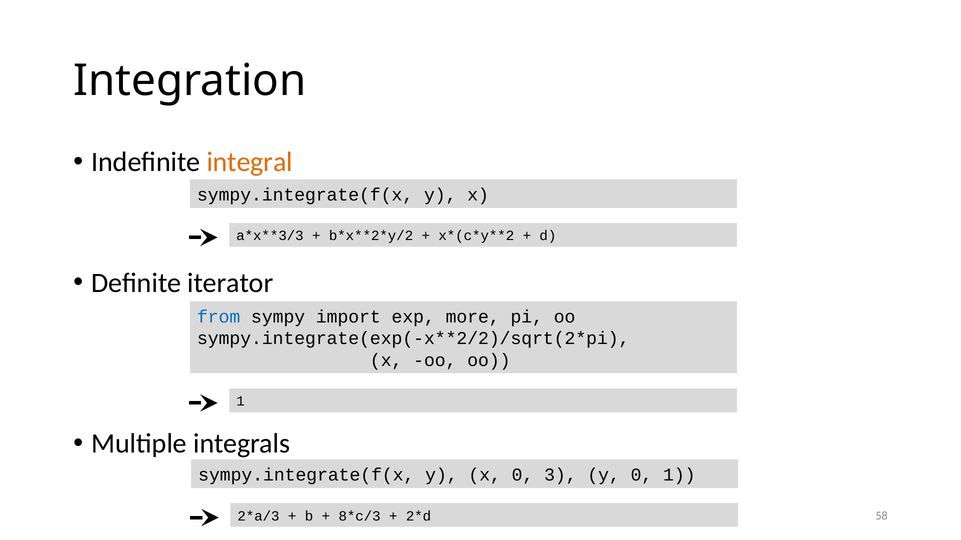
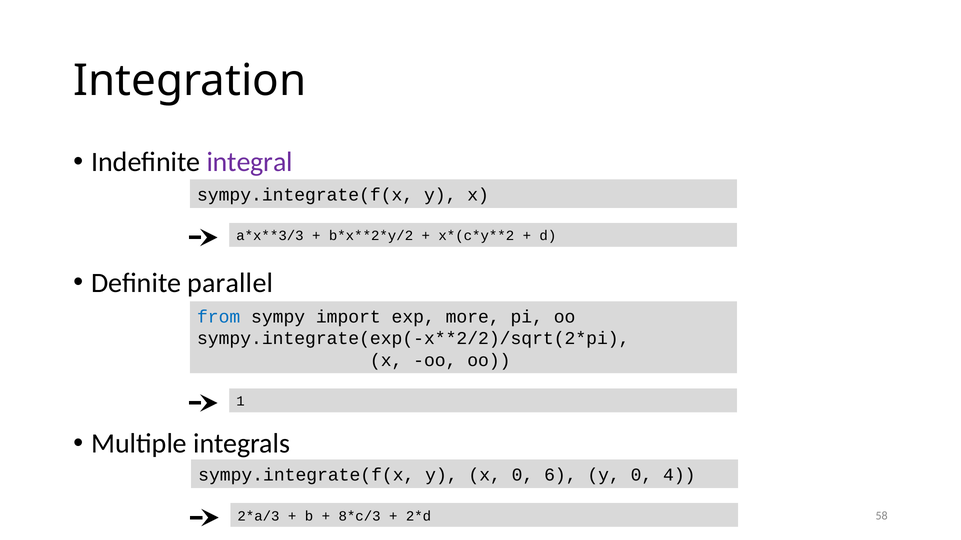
integral colour: orange -> purple
iterator: iterator -> parallel
3: 3 -> 6
0 1: 1 -> 4
